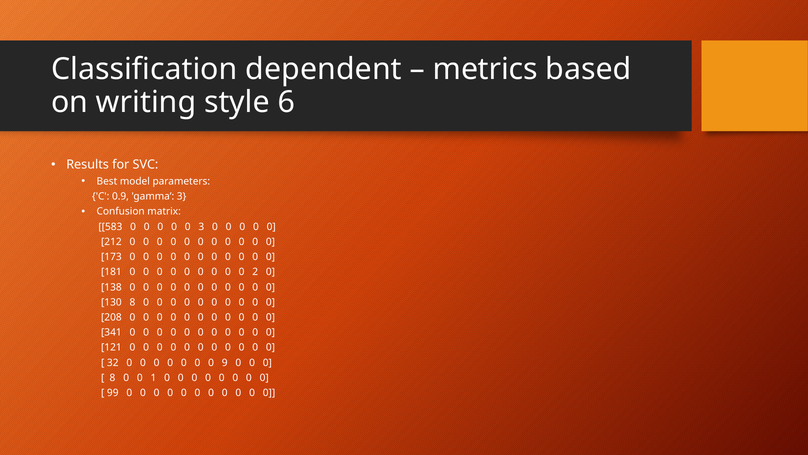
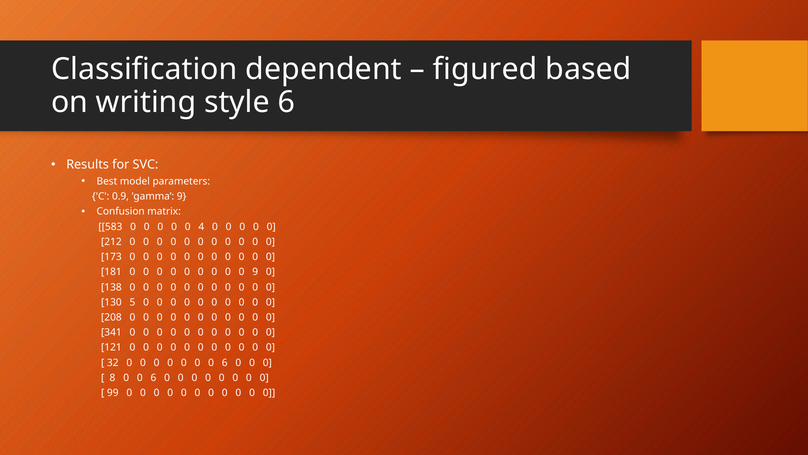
metrics: metrics -> figured
gamma 3: 3 -> 9
0 3: 3 -> 4
0 2: 2 -> 9
130 8: 8 -> 5
0 0 0 9: 9 -> 6
8 0 0 1: 1 -> 6
